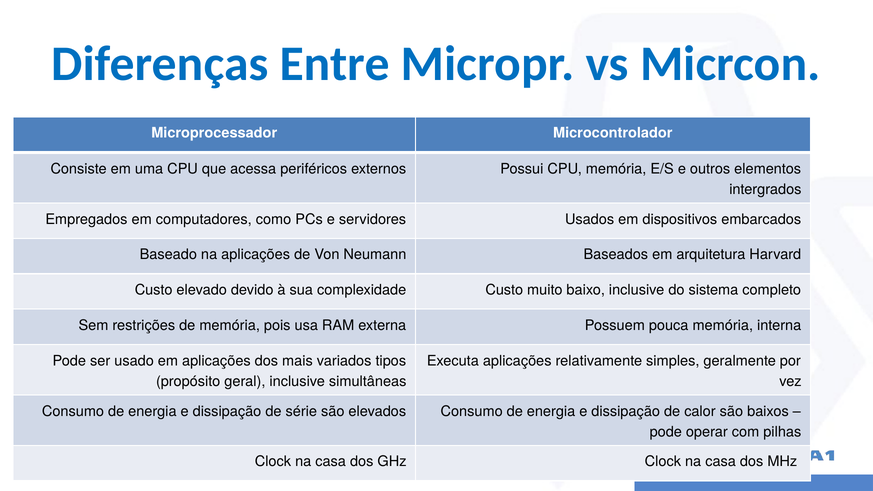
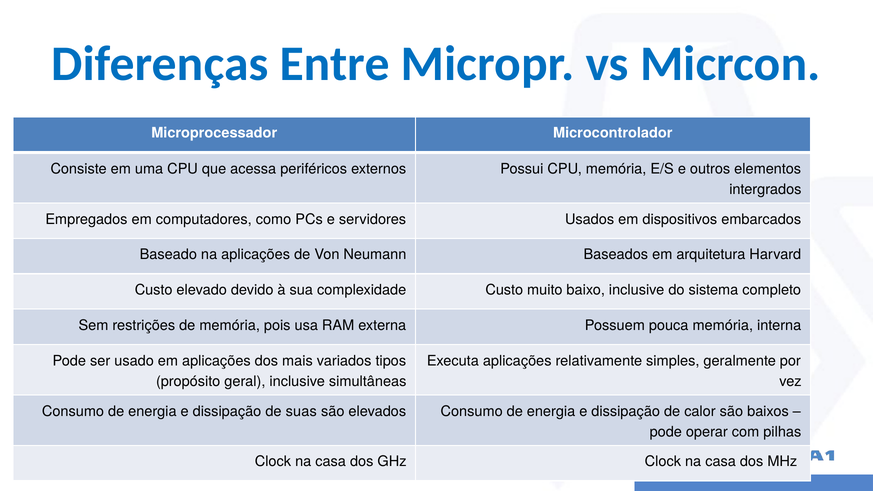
série: série -> suas
